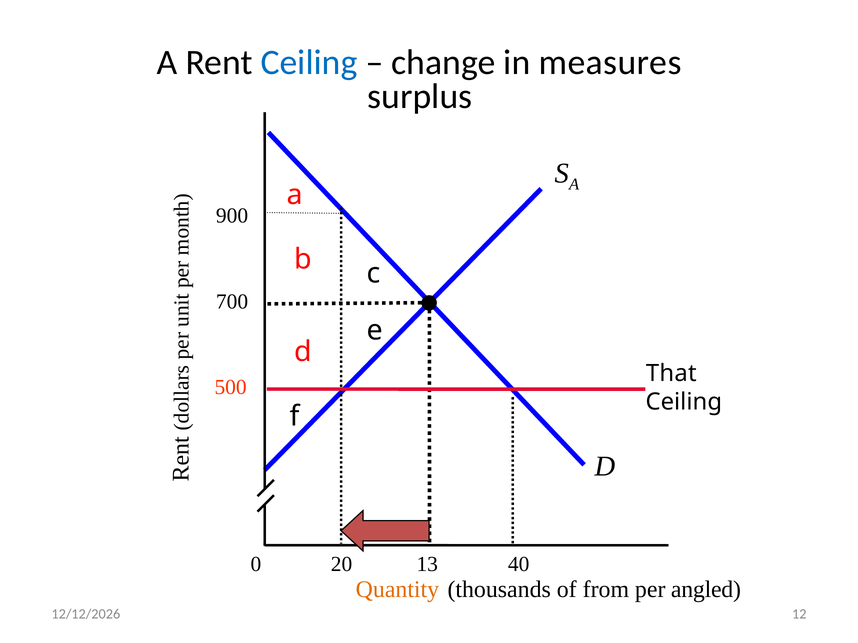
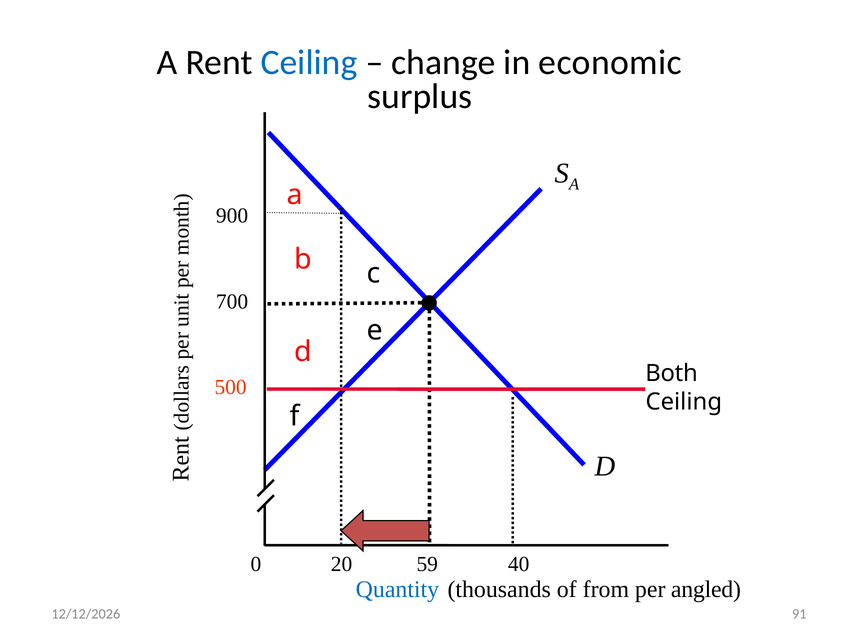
measures: measures -> economic
That: That -> Both
13: 13 -> 59
Quantity colour: orange -> blue
12: 12 -> 91
